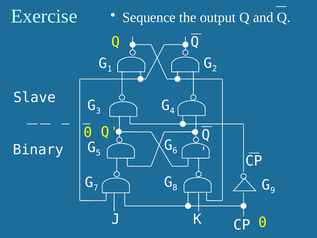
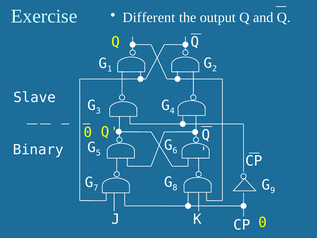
Sequence: Sequence -> Different
